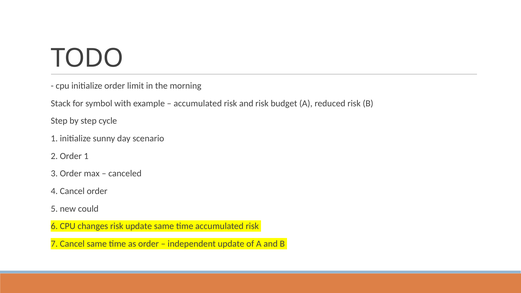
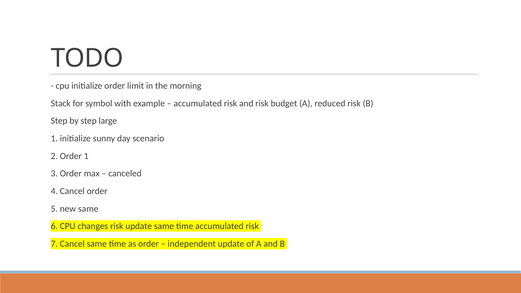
cycle: cycle -> large
new could: could -> same
